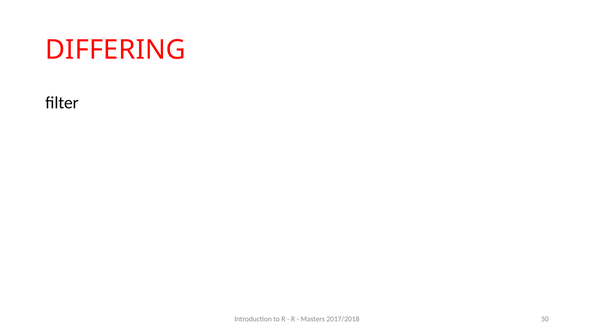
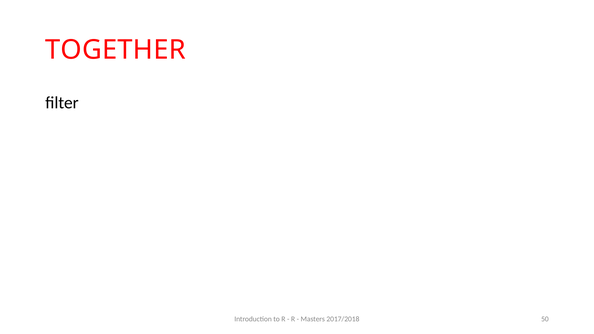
DIFFERING: DIFFERING -> TOGETHER
